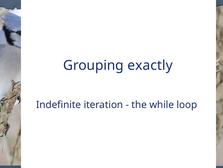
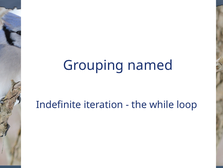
exactly: exactly -> named
